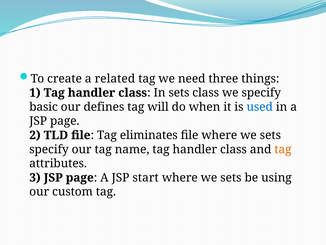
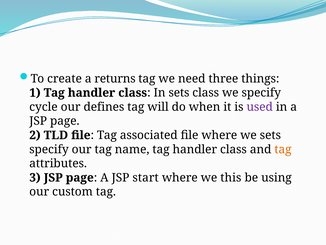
related: related -> returns
basic: basic -> cycle
used colour: blue -> purple
eliminates: eliminates -> associated
sets at (231, 177): sets -> this
